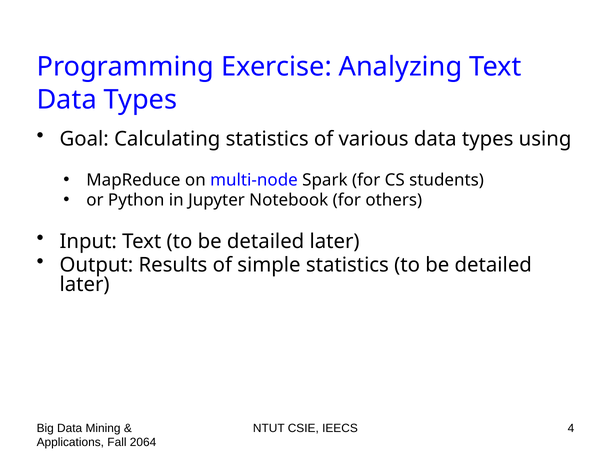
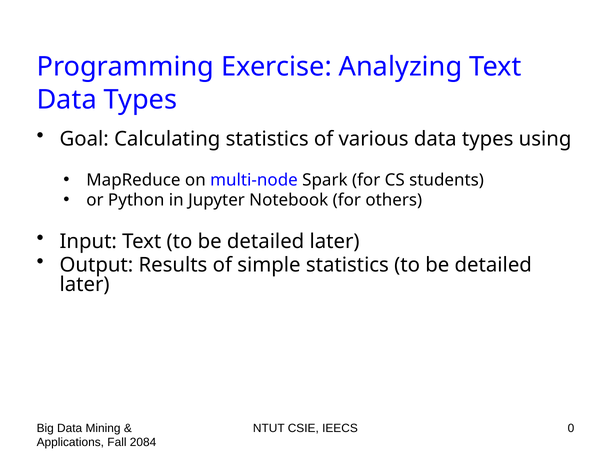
4: 4 -> 0
2064: 2064 -> 2084
